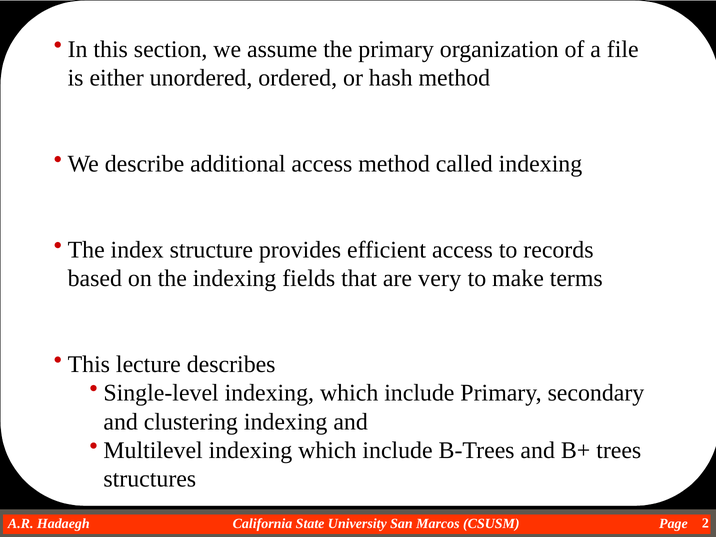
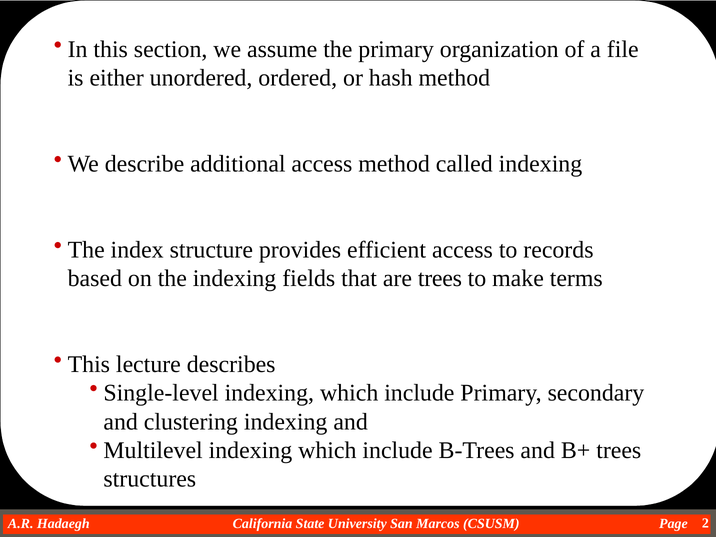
are very: very -> trees
